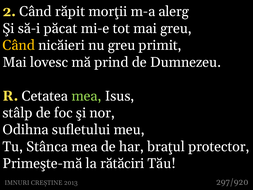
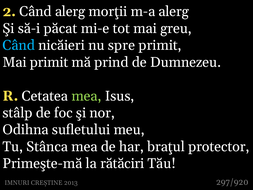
Când răpit: răpit -> alerg
Când at (19, 45) colour: yellow -> light blue
nu greu: greu -> spre
Mai lovesc: lovesc -> primit
